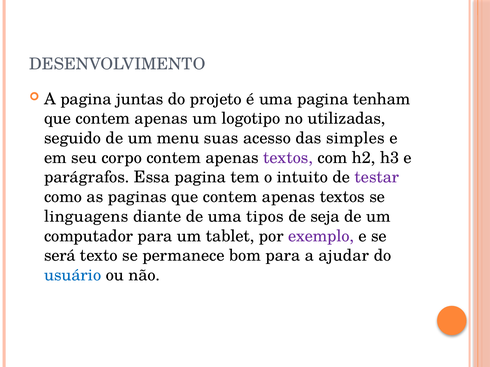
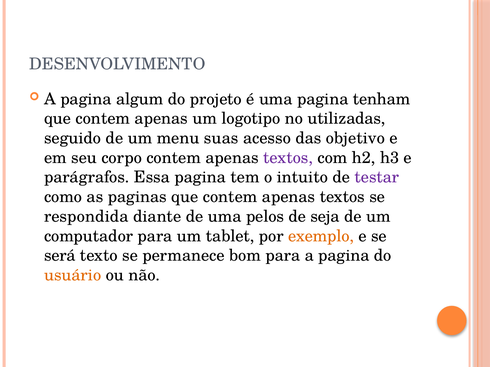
juntas: juntas -> algum
simples: simples -> objetivo
linguagens: linguagens -> respondida
tipos: tipos -> pelos
exemplo colour: purple -> orange
para a ajudar: ajudar -> pagina
usuário colour: blue -> orange
